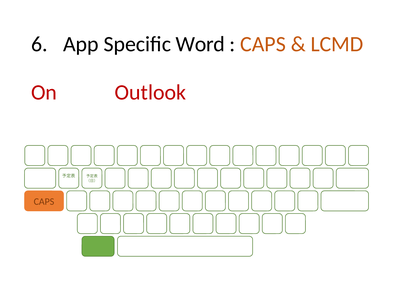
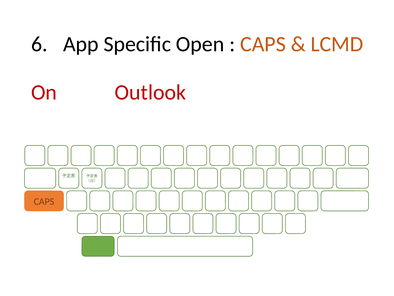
Word: Word -> Open
